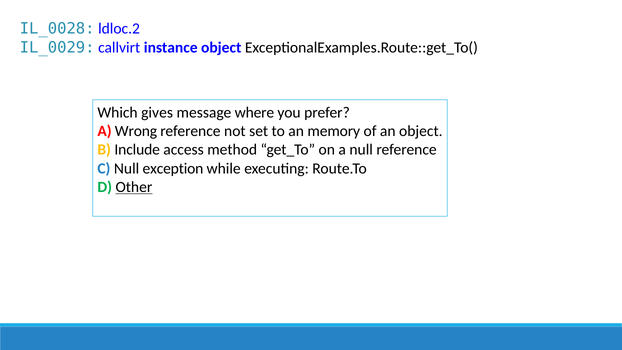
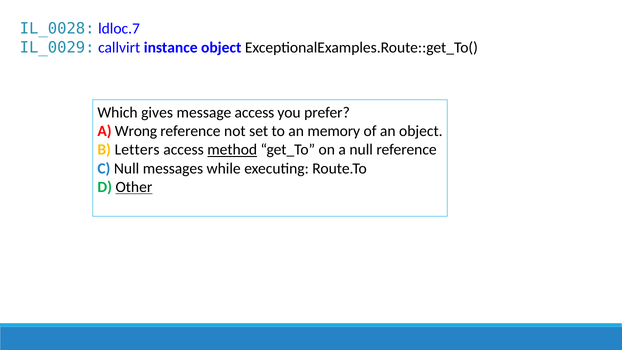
ldloc.2: ldloc.2 -> ldloc.7
message where: where -> access
Include: Include -> Letters
method underline: none -> present
exception: exception -> messages
